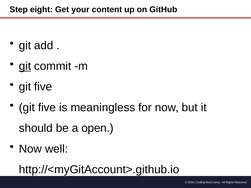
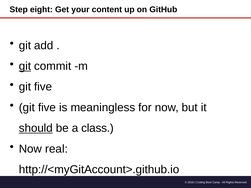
should underline: none -> present
open: open -> class
well: well -> real
